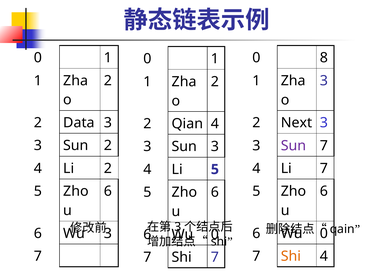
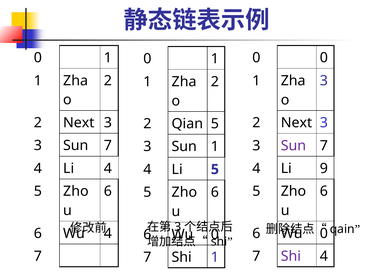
0 8: 8 -> 0
Data at (79, 123): Data -> Next
Qian 4: 4 -> 5
2 at (108, 146): 2 -> 7
Sun 3: 3 -> 1
Li 2: 2 -> 4
Li 7: 7 -> 9
Wu 3: 3 -> 4
Shi at (291, 257) colour: orange -> purple
Shi 7: 7 -> 1
